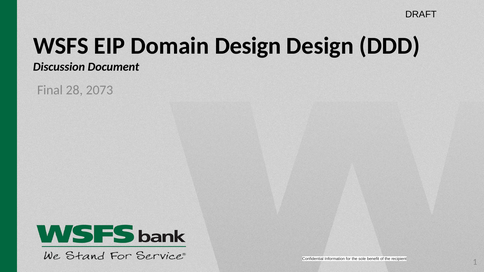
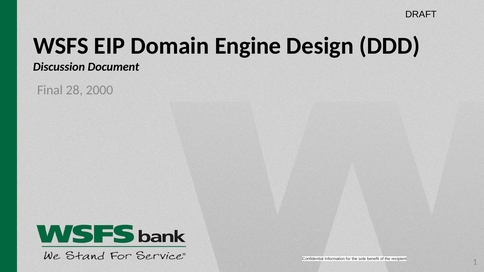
Domain Design: Design -> Engine
2073: 2073 -> 2000
